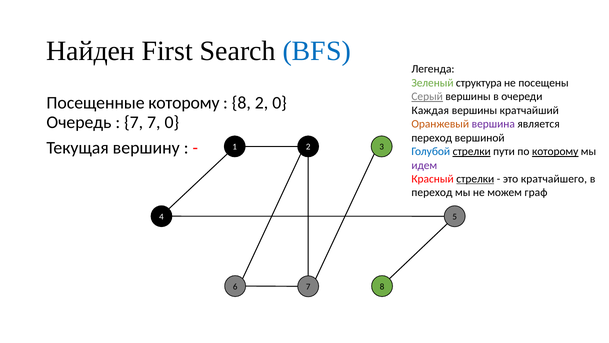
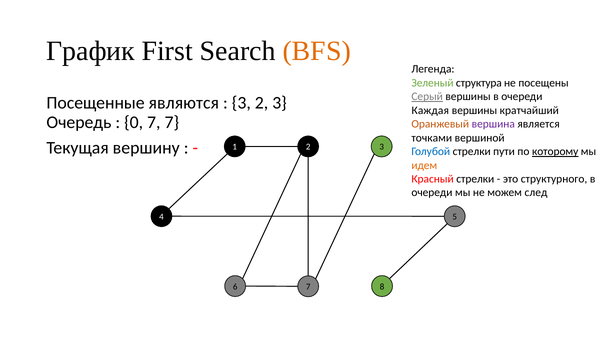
Найден: Найден -> График
BFS colour: blue -> orange
Посещенные которому: которому -> являются
8 at (241, 103): 8 -> 3
2 0: 0 -> 3
7 at (134, 122): 7 -> 0
7 0: 0 -> 7
переход at (432, 138): переход -> точками
стрелки at (472, 151) underline: present -> none
идем colour: purple -> orange
стрелки at (475, 179) underline: present -> none
кратчайшего: кратчайшего -> структурного
переход at (432, 192): переход -> очереди
граф: граф -> след
